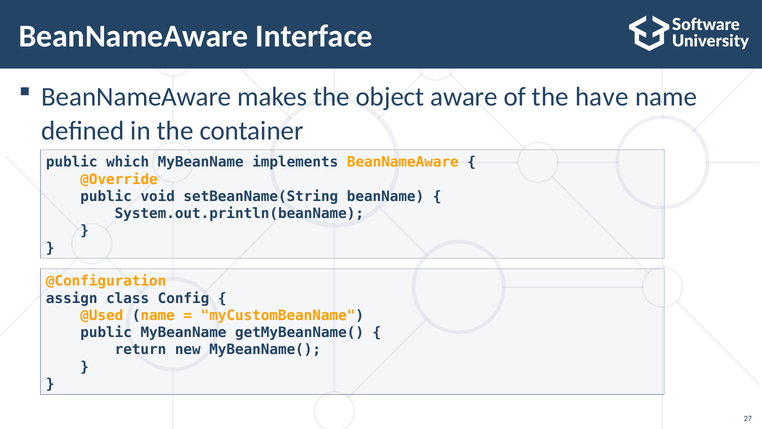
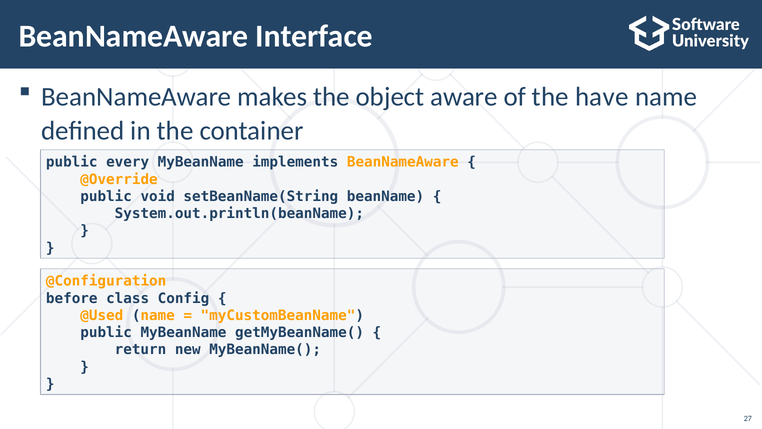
which: which -> every
assign: assign -> before
